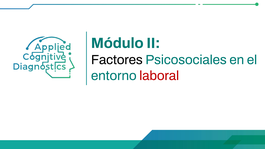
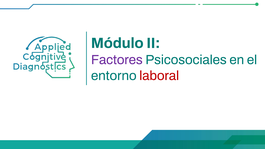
Factores colour: black -> purple
